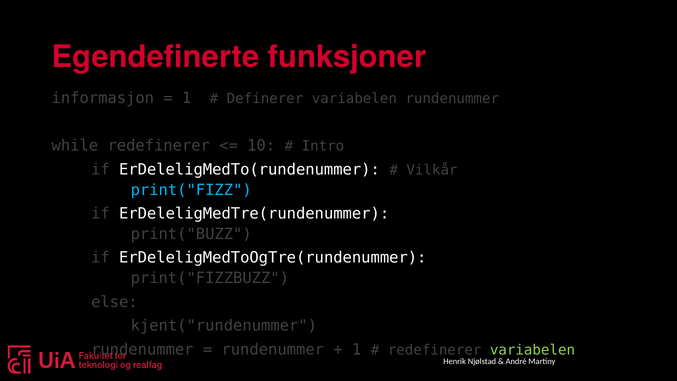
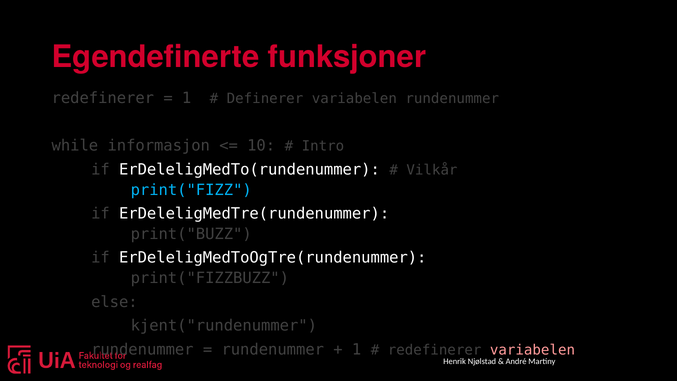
informasjon at (103, 98): informasjon -> redefinerer
while redefinerer: redefinerer -> informasjon
variabelen at (532, 350) colour: light green -> pink
